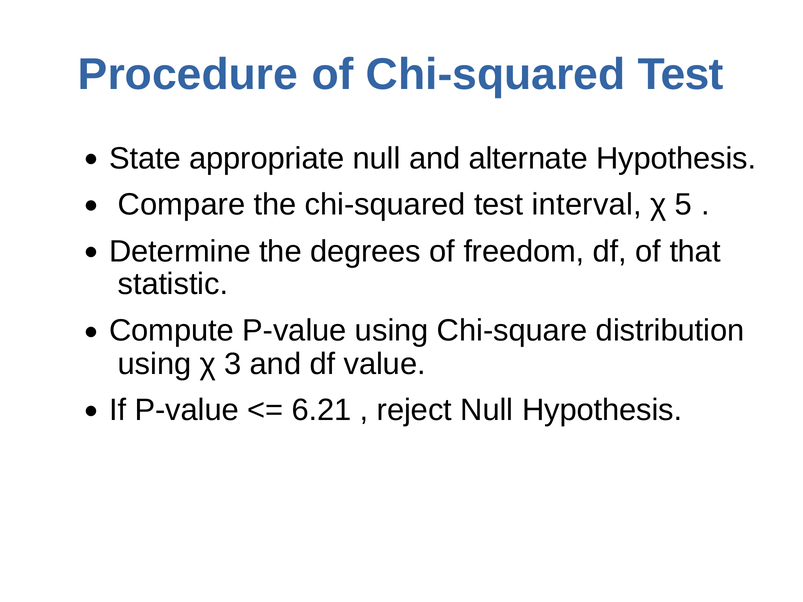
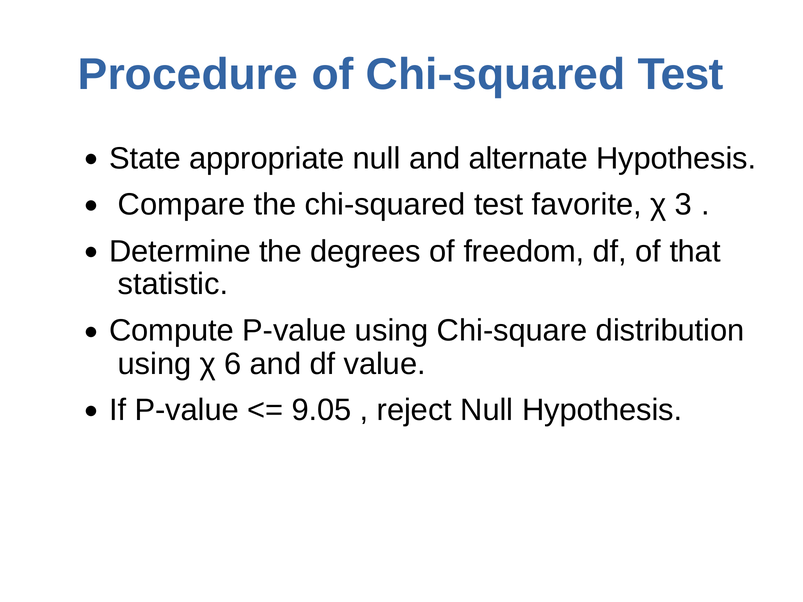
interval: interval -> favorite
5: 5 -> 3
3: 3 -> 6
6.21: 6.21 -> 9.05
